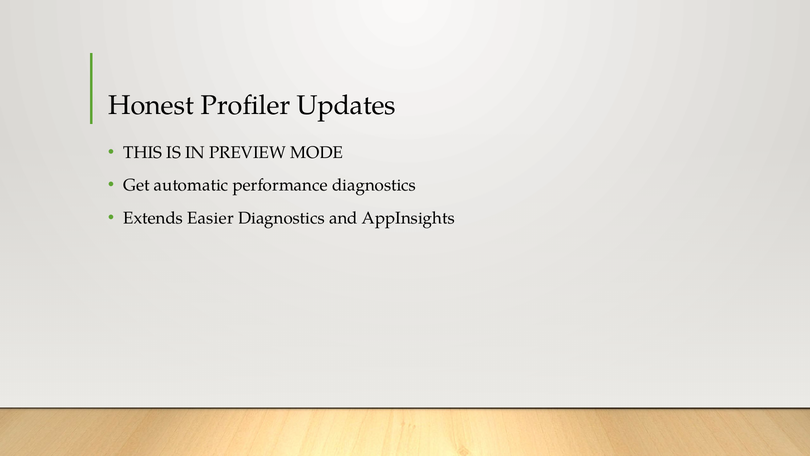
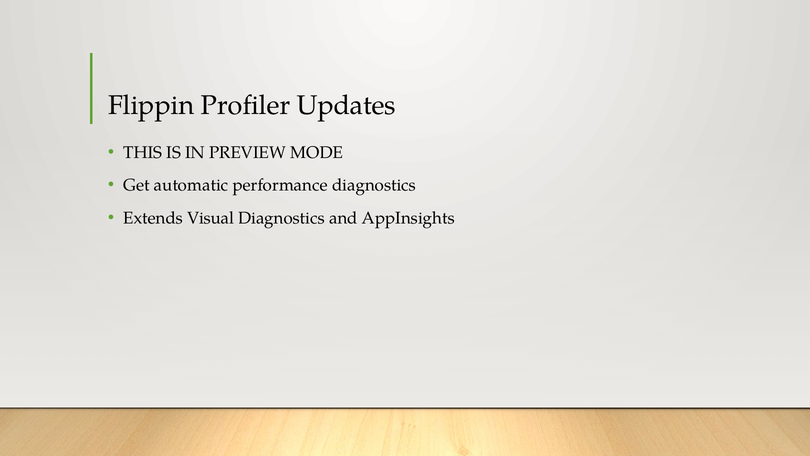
Honest: Honest -> Flippin
Easier: Easier -> Visual
